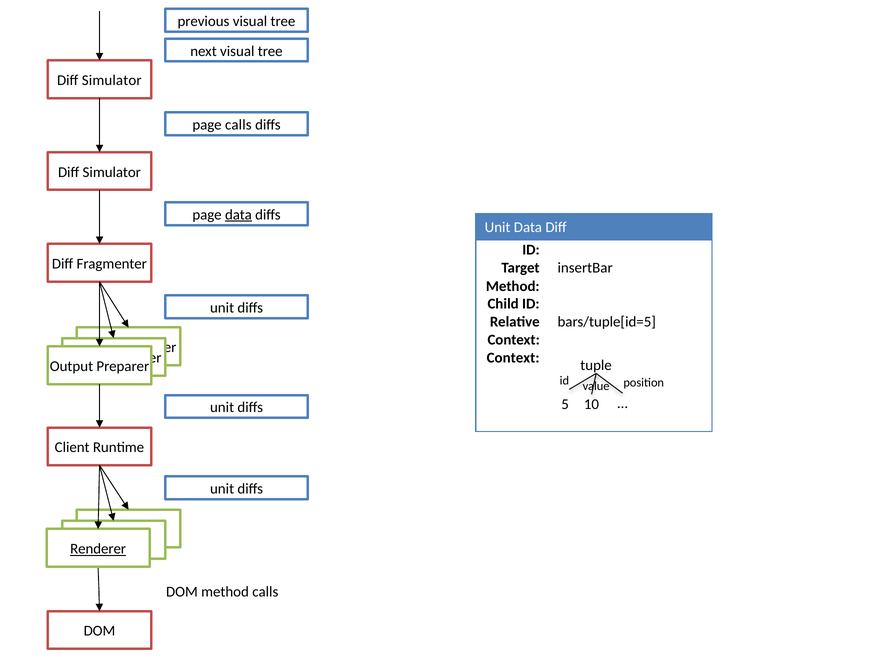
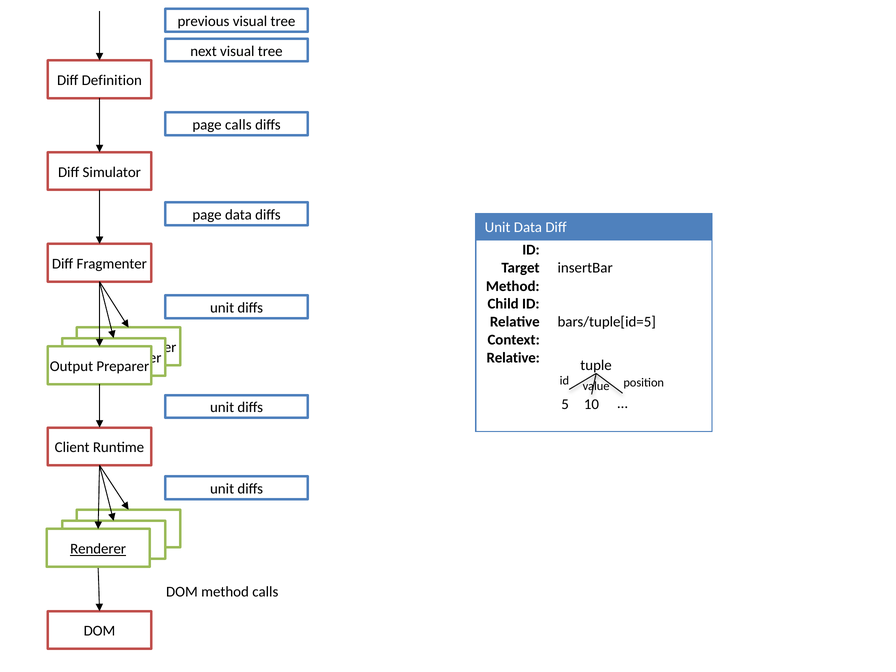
Simulator at (112, 80): Simulator -> Definition
data at (238, 215) underline: present -> none
Context at (513, 358): Context -> Relative
